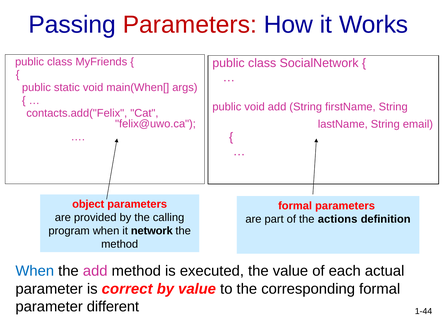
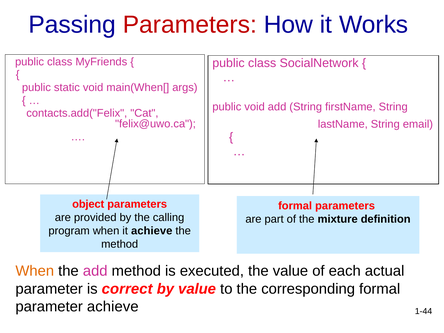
actions: actions -> mixture
it network: network -> achieve
When at (35, 271) colour: blue -> orange
parameter different: different -> achieve
